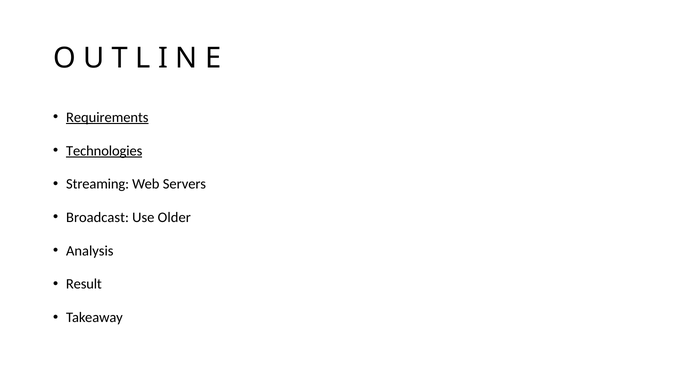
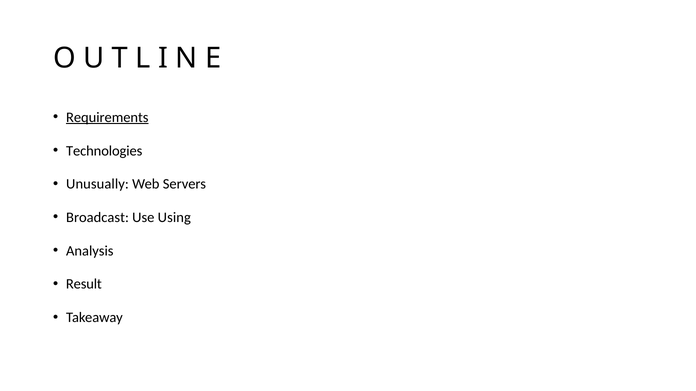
Technologies underline: present -> none
Streaming: Streaming -> Unusually
Older: Older -> Using
